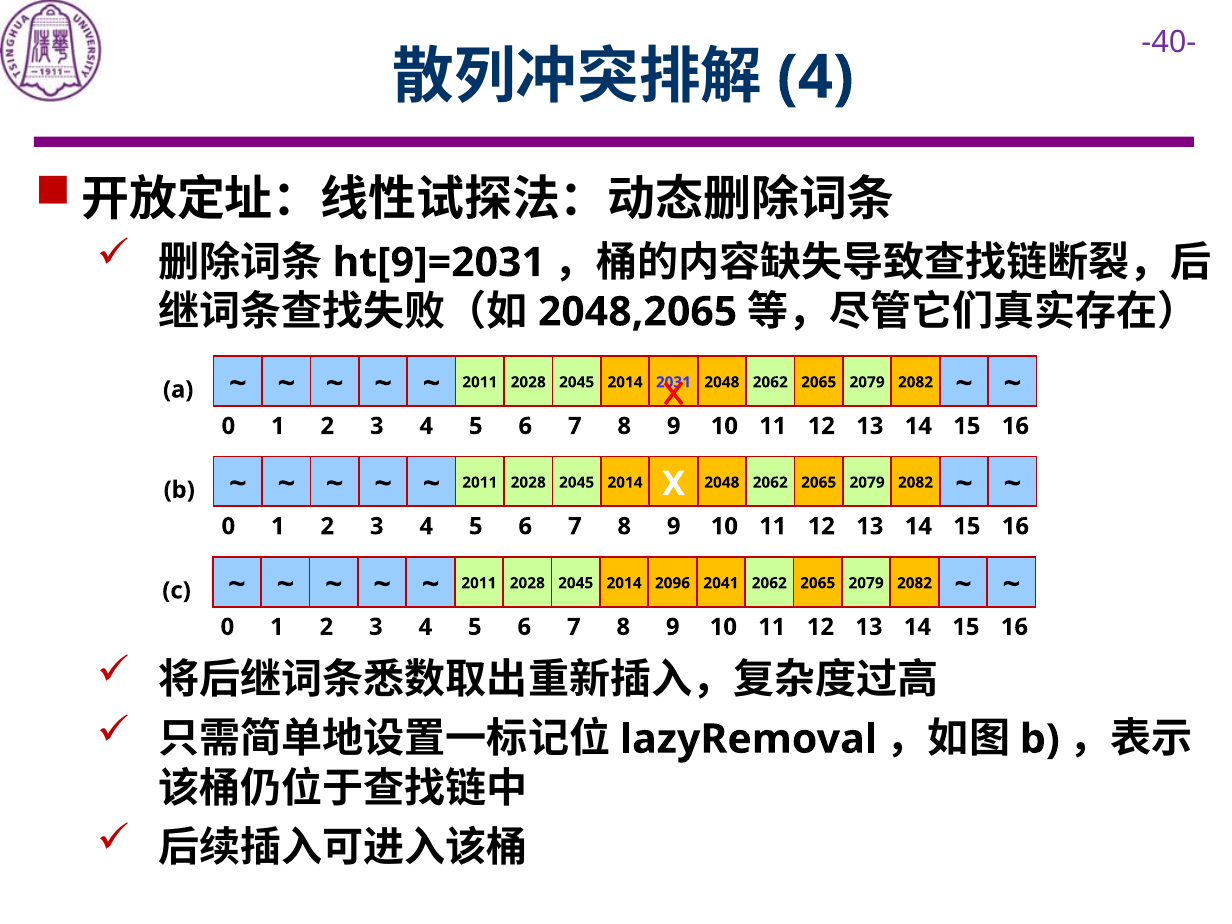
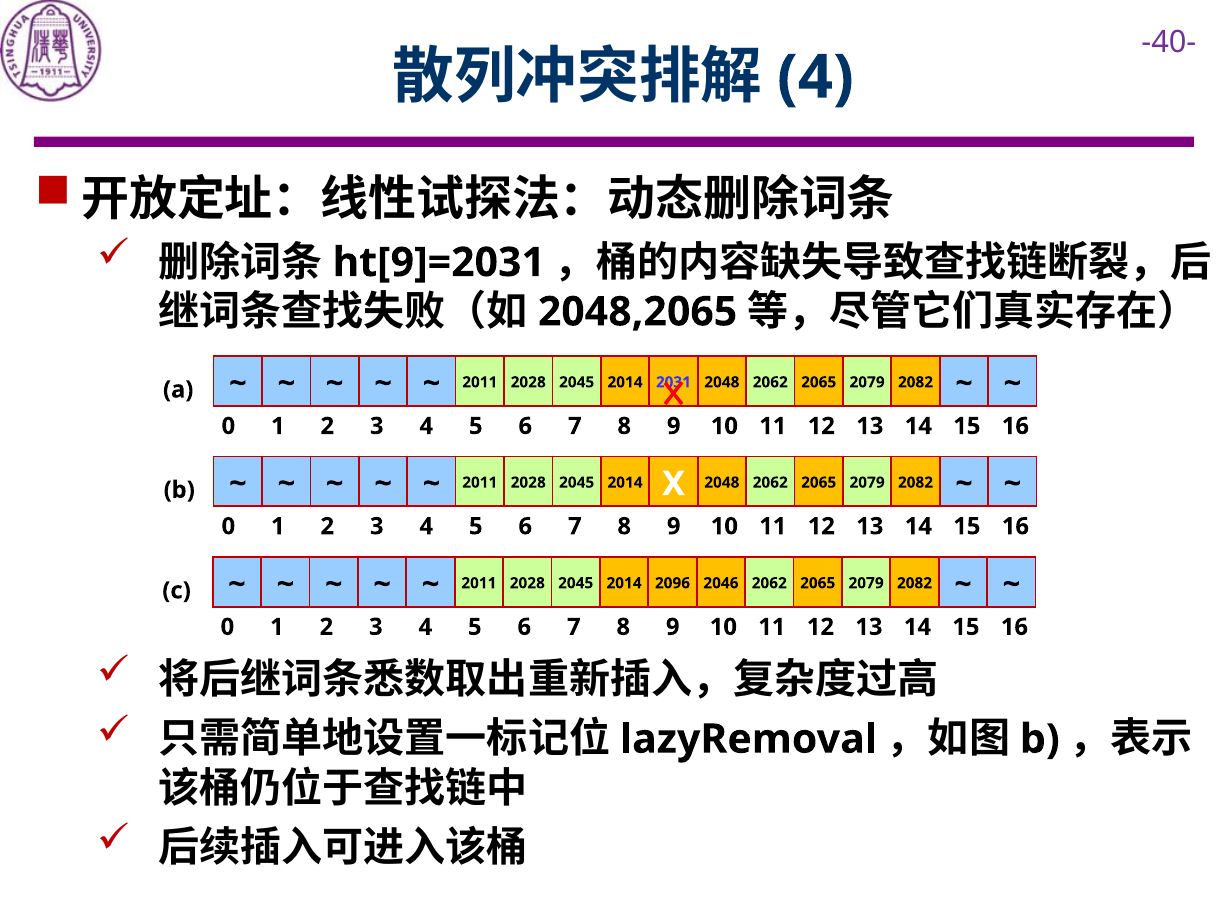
2041: 2041 -> 2046
